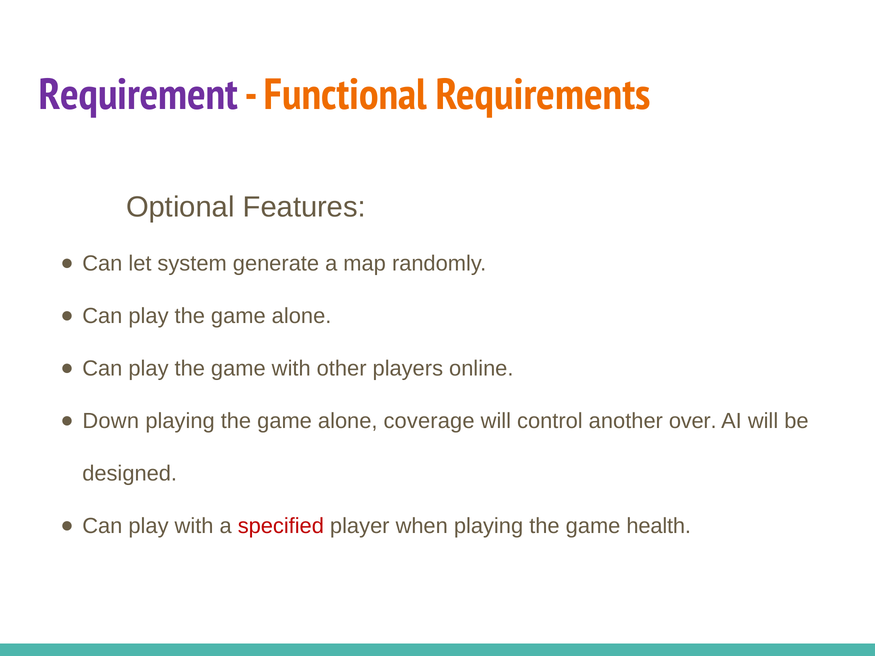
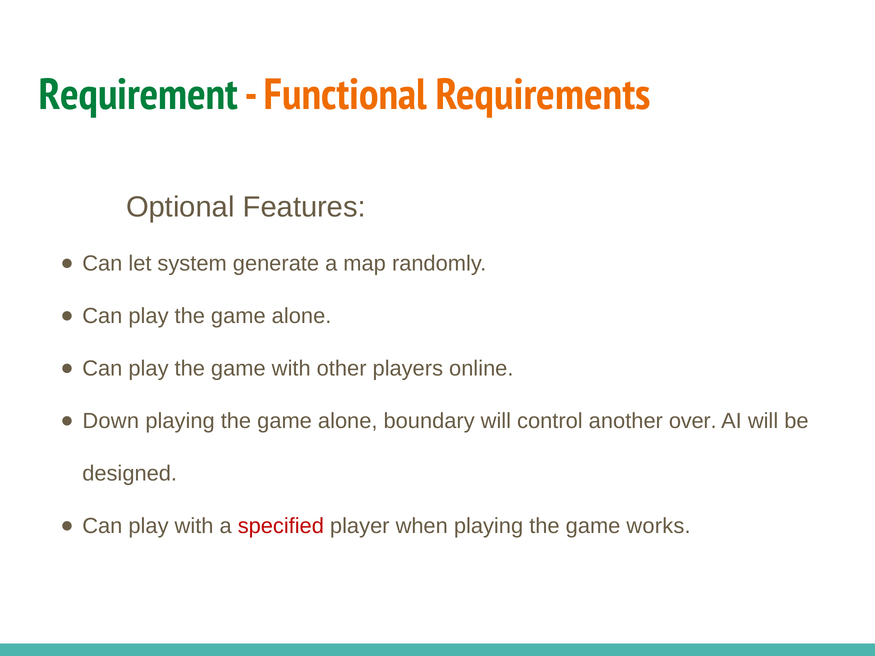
Requirement colour: purple -> green
coverage: coverage -> boundary
health: health -> works
